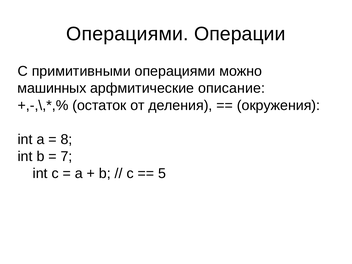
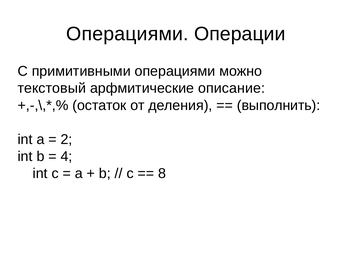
машинных: машинных -> текстовый
окружения: окружения -> выполнить
8: 8 -> 2
7: 7 -> 4
5: 5 -> 8
